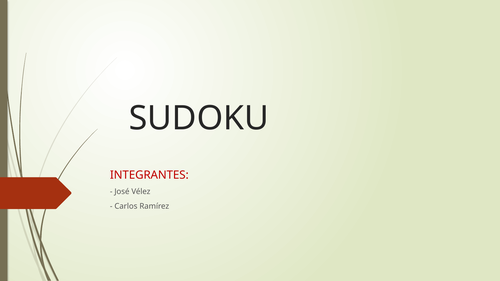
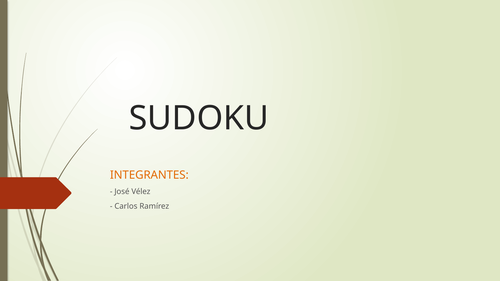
INTEGRANTES colour: red -> orange
